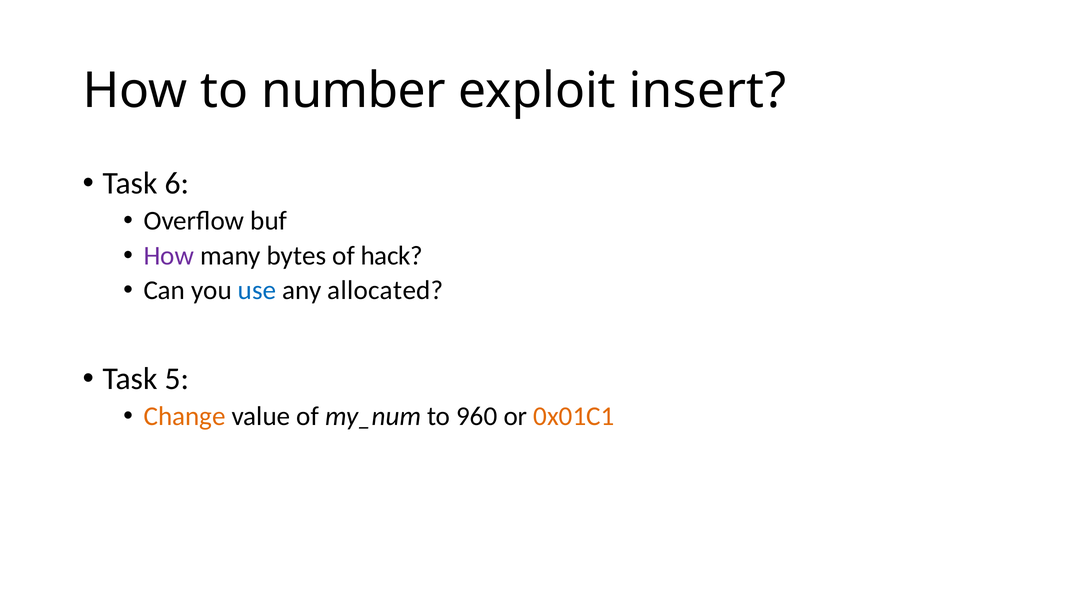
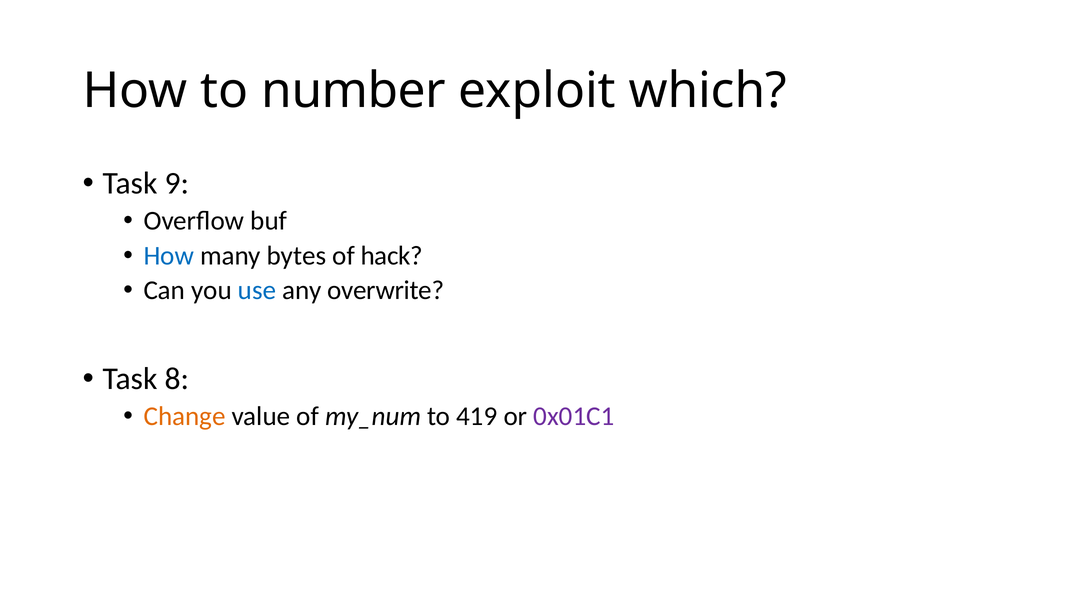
insert: insert -> which
6: 6 -> 9
How at (169, 256) colour: purple -> blue
allocated: allocated -> overwrite
5: 5 -> 8
960: 960 -> 419
0x01C1 colour: orange -> purple
